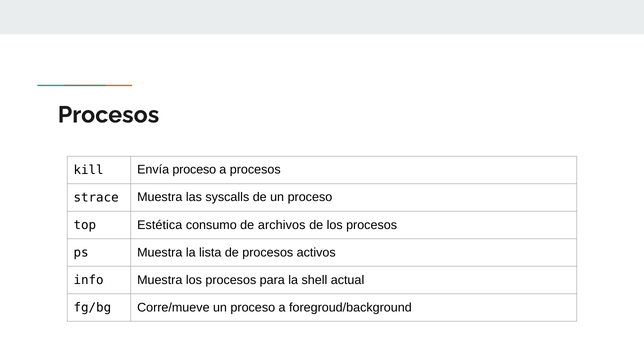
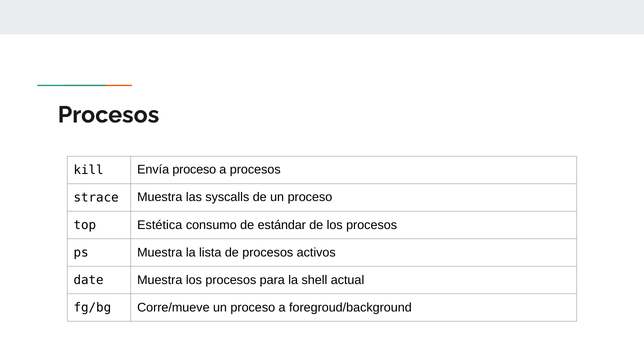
archivos: archivos -> estándar
info: info -> date
